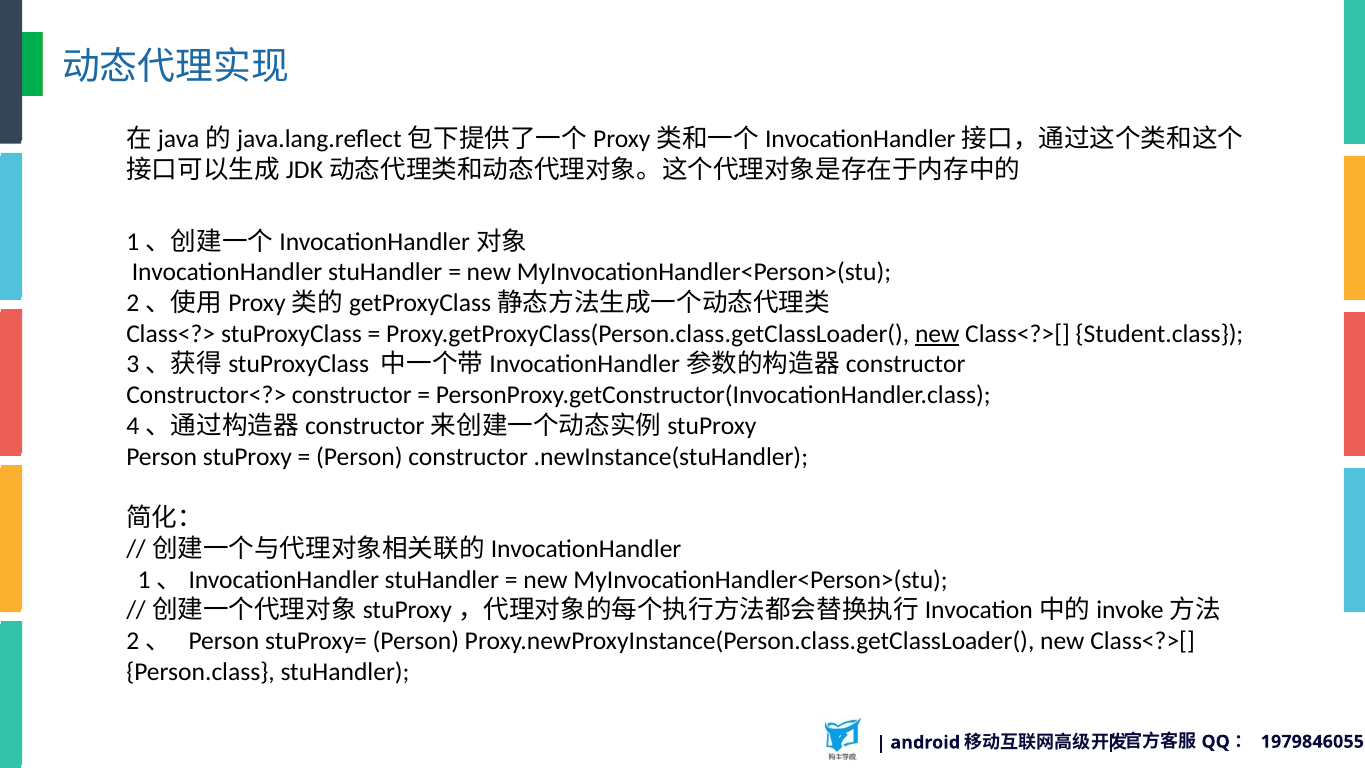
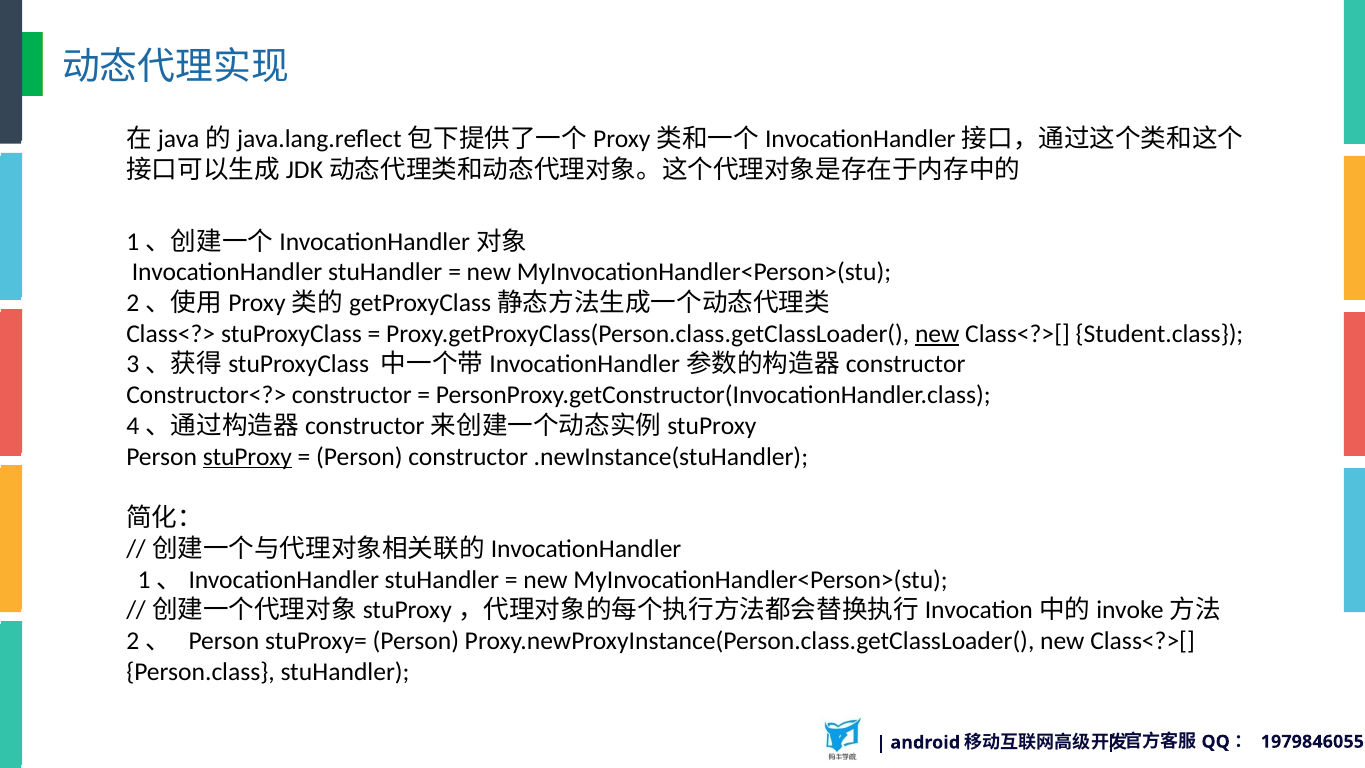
stuProxy underline: none -> present
